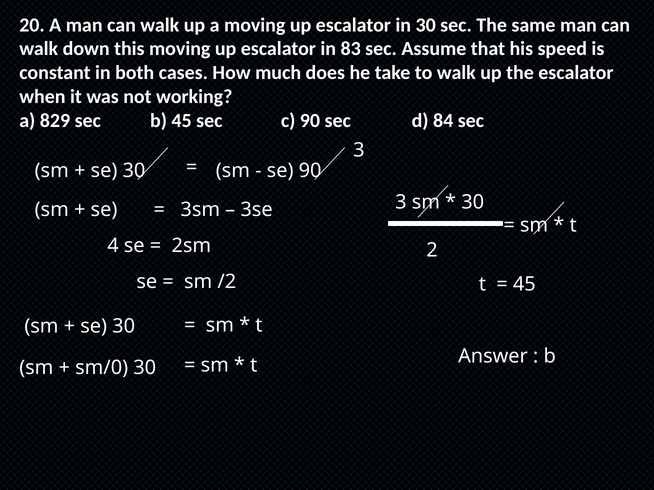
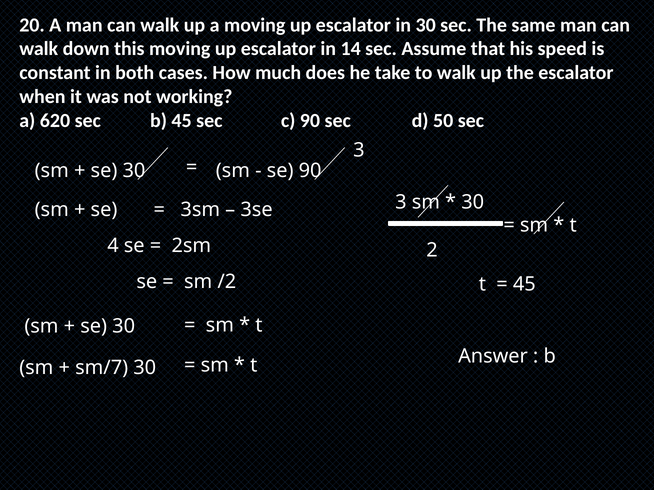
83: 83 -> 14
829: 829 -> 620
84: 84 -> 50
sm/0: sm/0 -> sm/7
